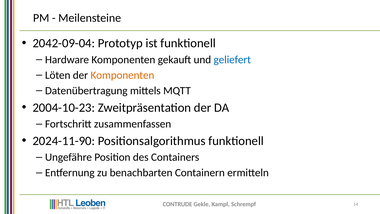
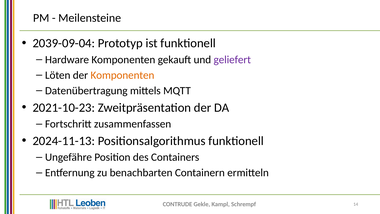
2042-09-04: 2042-09-04 -> 2039-09-04
geliefert colour: blue -> purple
2004-10-23: 2004-10-23 -> 2021-10-23
2024-11-90: 2024-11-90 -> 2024-11-13
